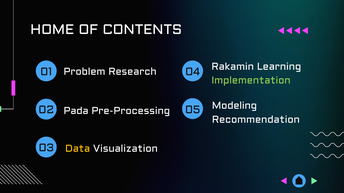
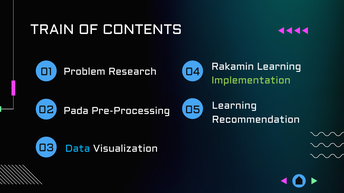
HOME: HOME -> TRAIN
05 Modeling: Modeling -> Learning
Data colour: yellow -> light blue
